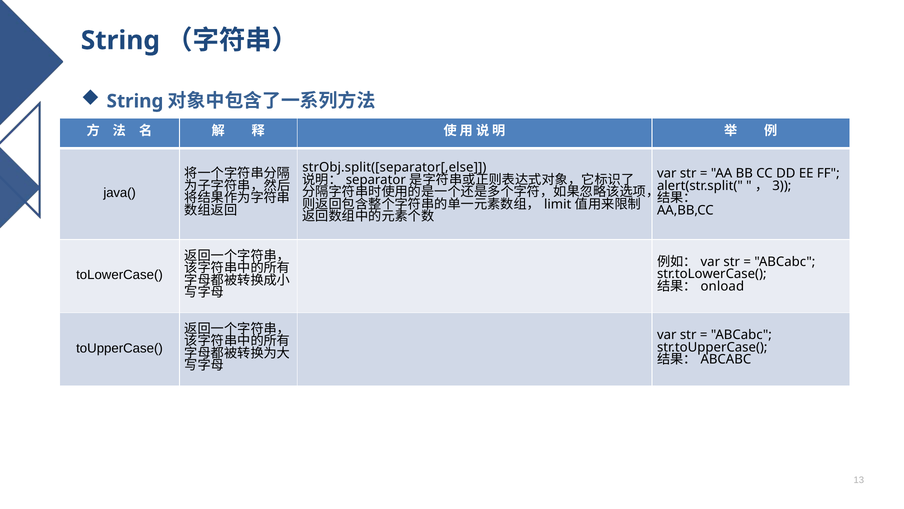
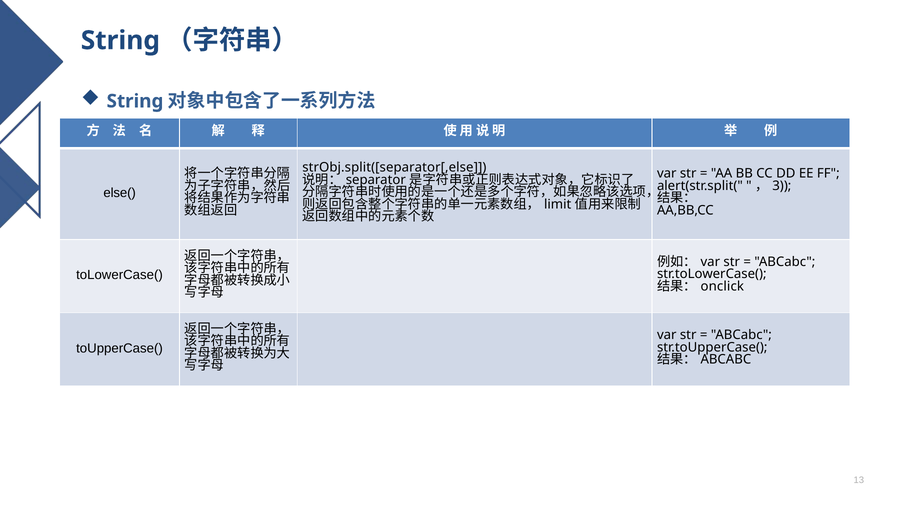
java(: java( -> else(
onload: onload -> onclick
